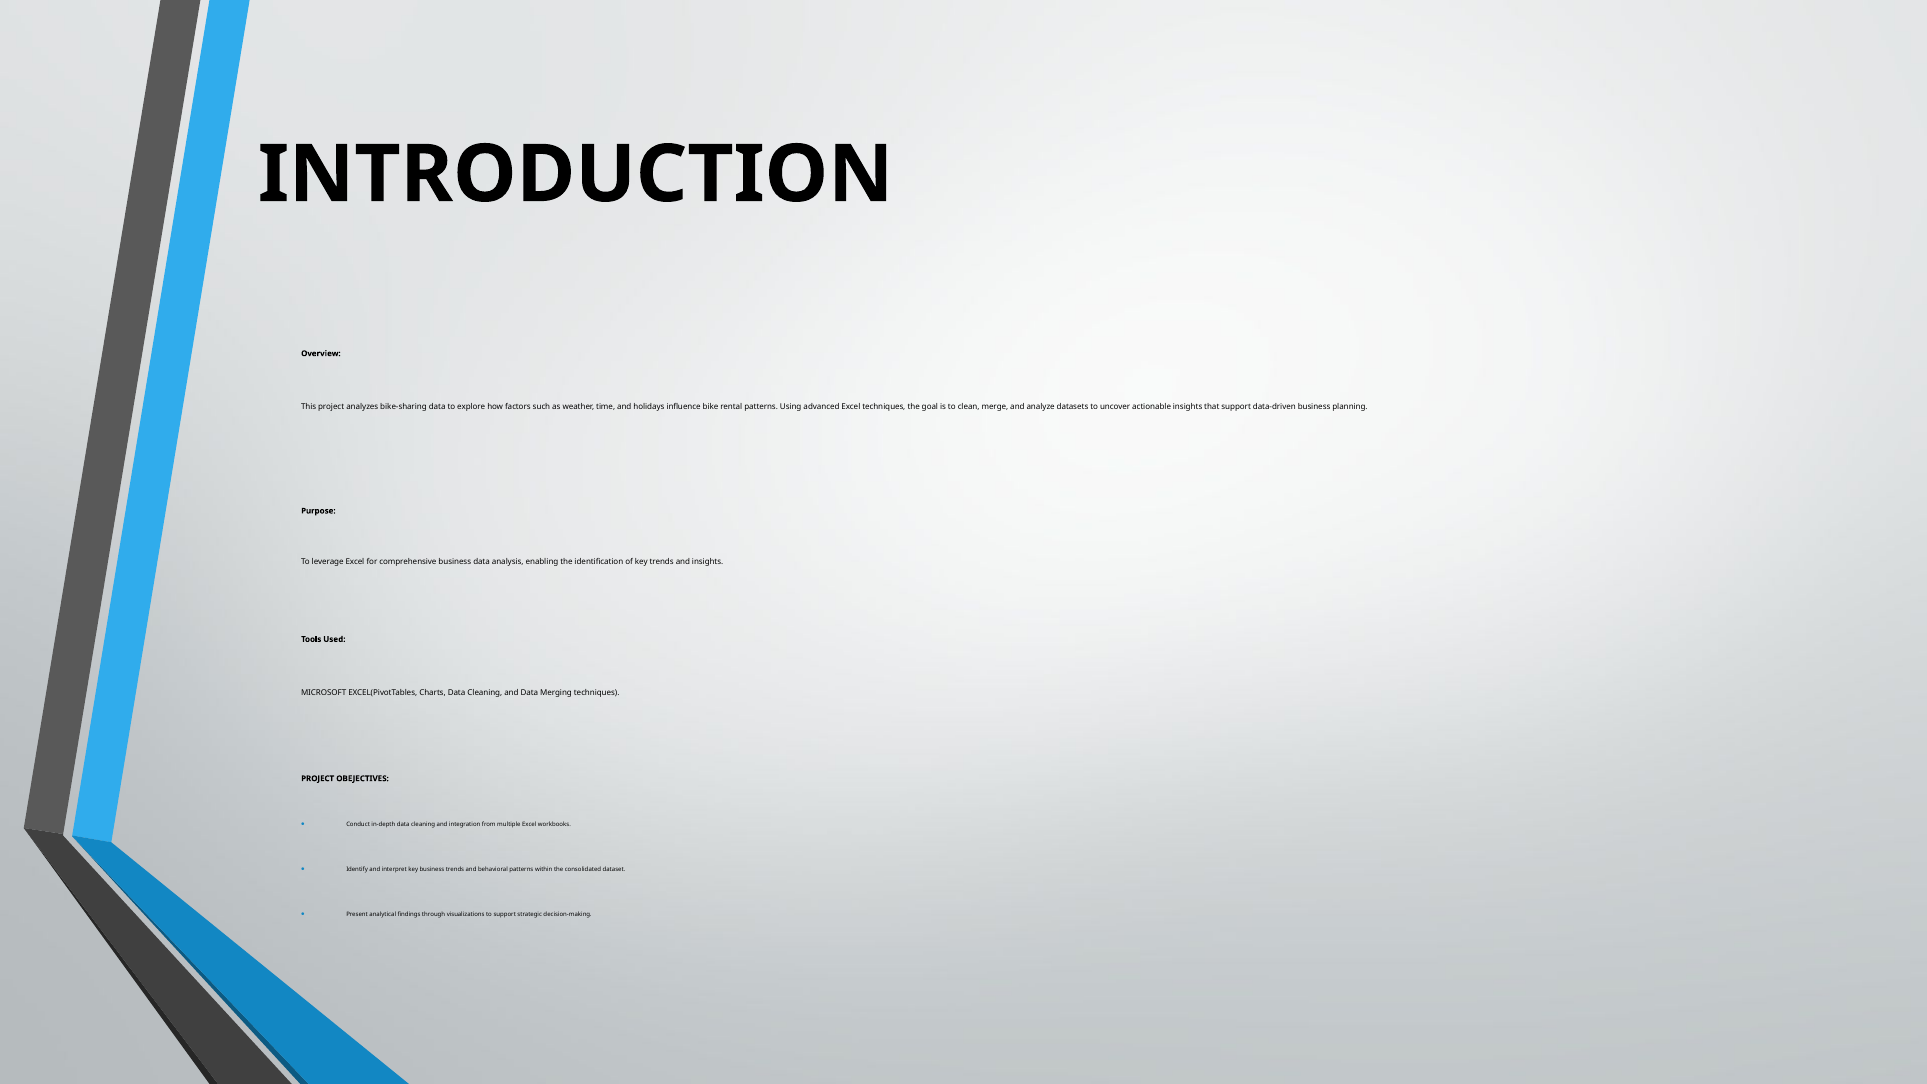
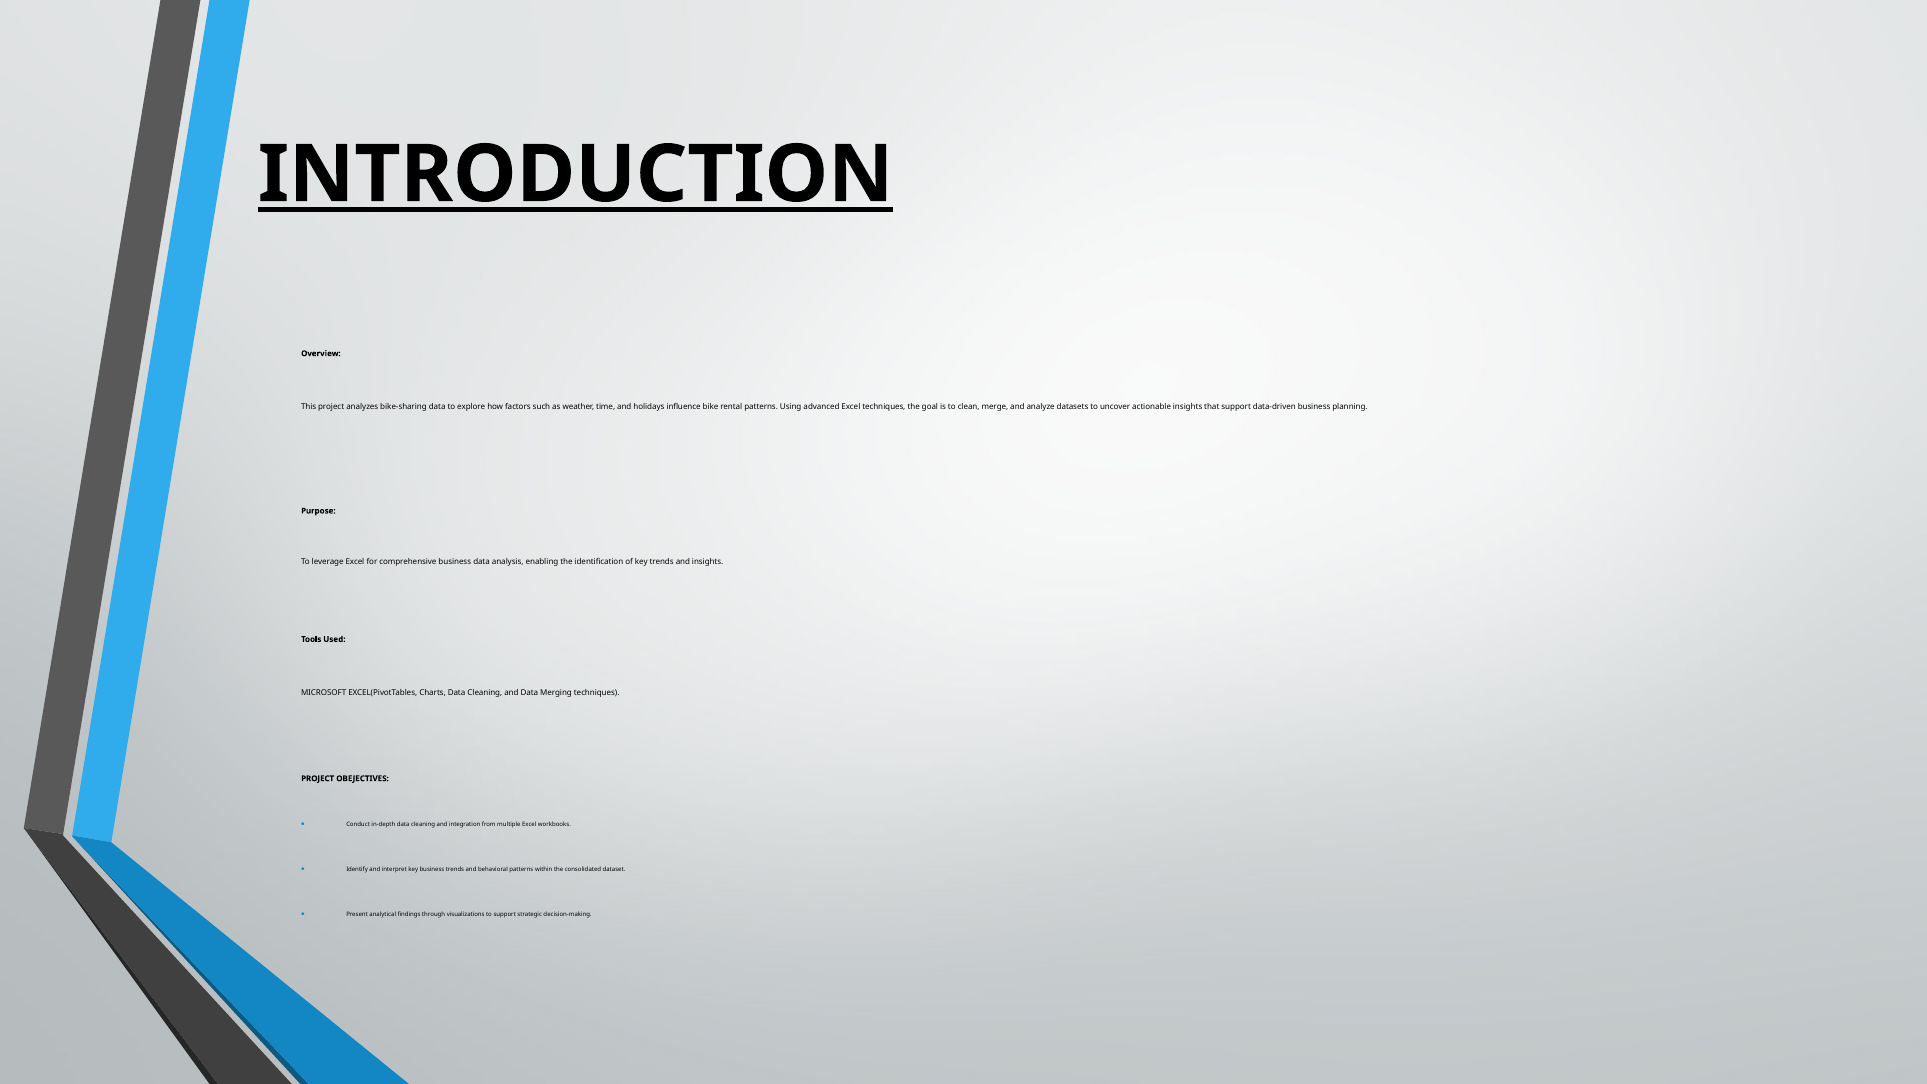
INTRODUCTION underline: none -> present
